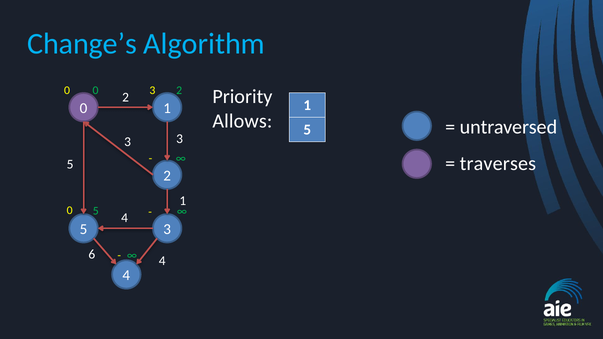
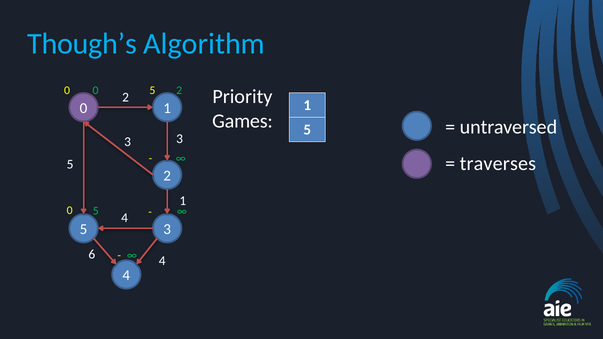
Change’s: Change’s -> Though’s
3 at (152, 90): 3 -> 5
Allows: Allows -> Games
